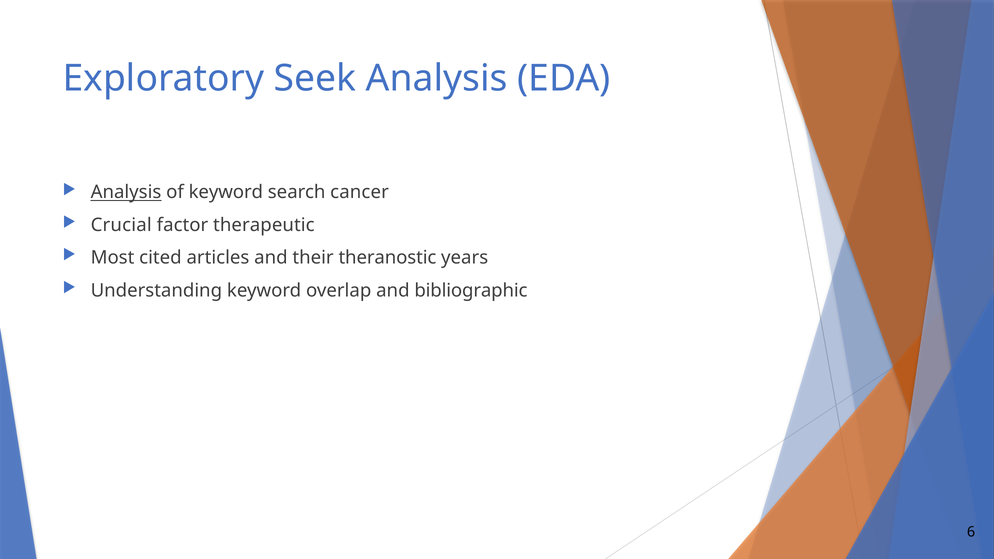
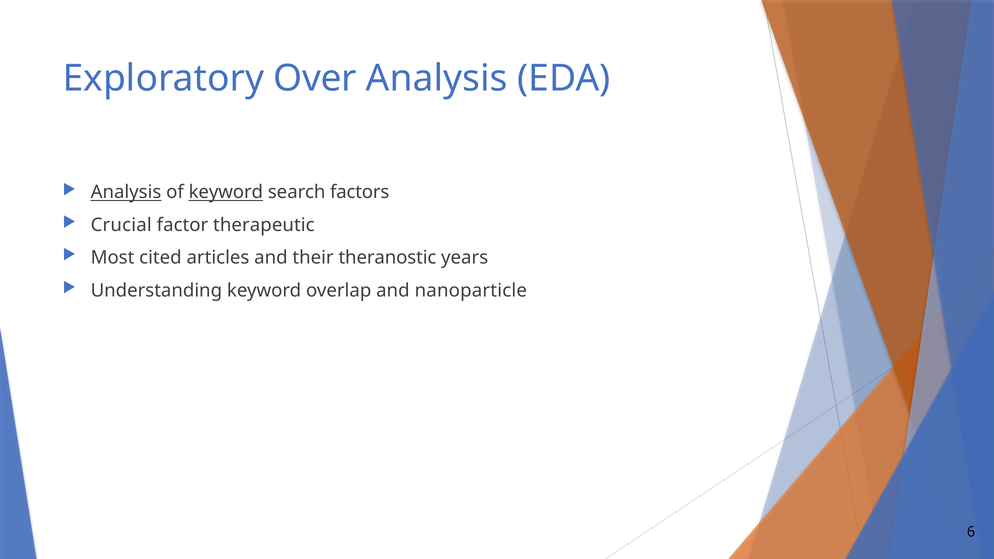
Seek: Seek -> Over
keyword at (226, 192) underline: none -> present
cancer: cancer -> factors
bibliographic: bibliographic -> nanoparticle
